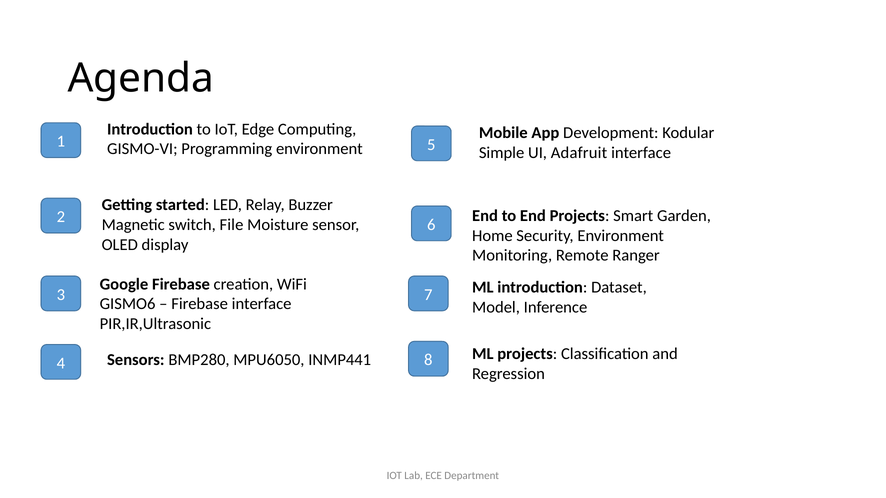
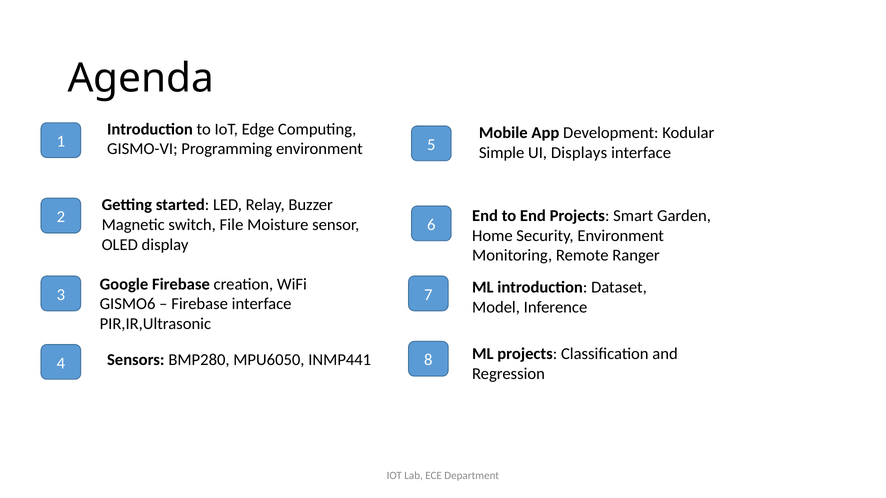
Adafruit: Adafruit -> Displays
